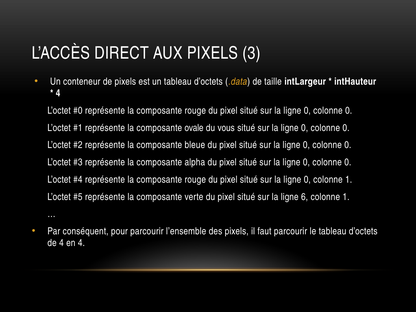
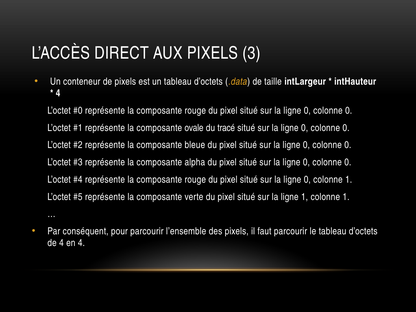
vous: vous -> tracé
ligne 6: 6 -> 1
